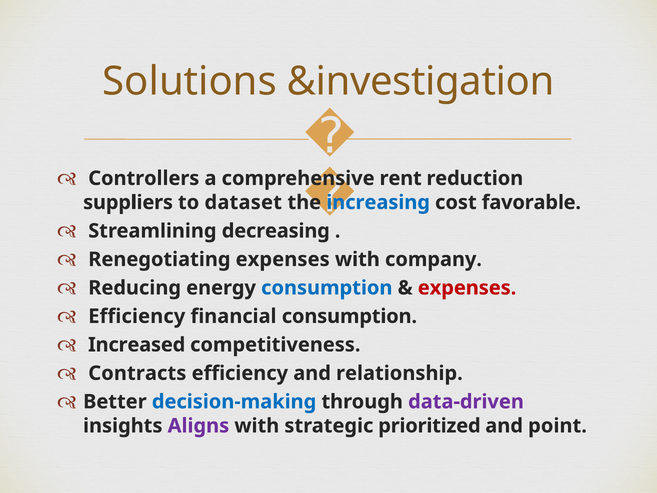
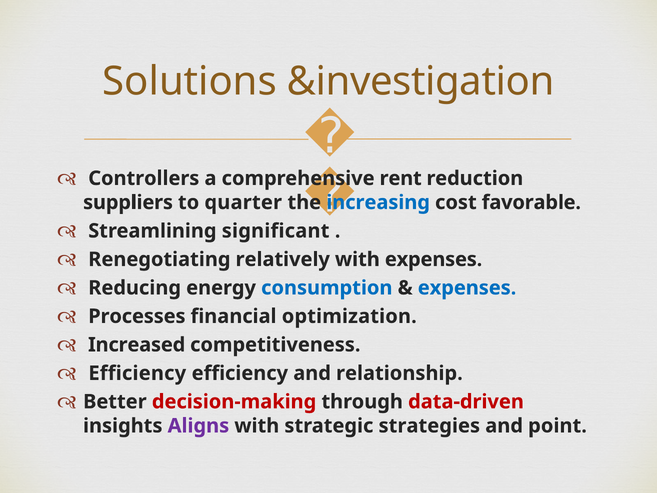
dataset: dataset -> quarter
decreasing: decreasing -> significant
Renegotiating expenses: expenses -> relatively
with company: company -> expenses
expenses at (467, 288) colour: red -> blue
Efficiency at (137, 316): Efficiency -> Processes
financial consumption: consumption -> optimization
Contracts at (137, 373): Contracts -> Efficiency
decision-making colour: blue -> red
data-driven colour: purple -> red
prioritized: prioritized -> strategies
